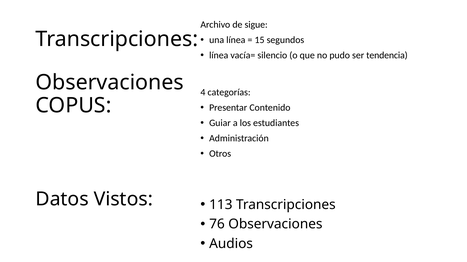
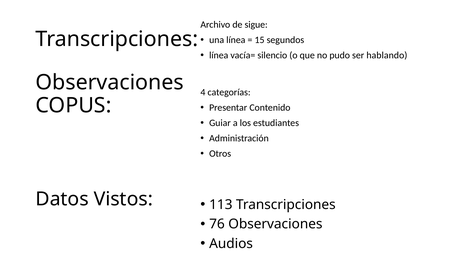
tendencia: tendencia -> hablando
